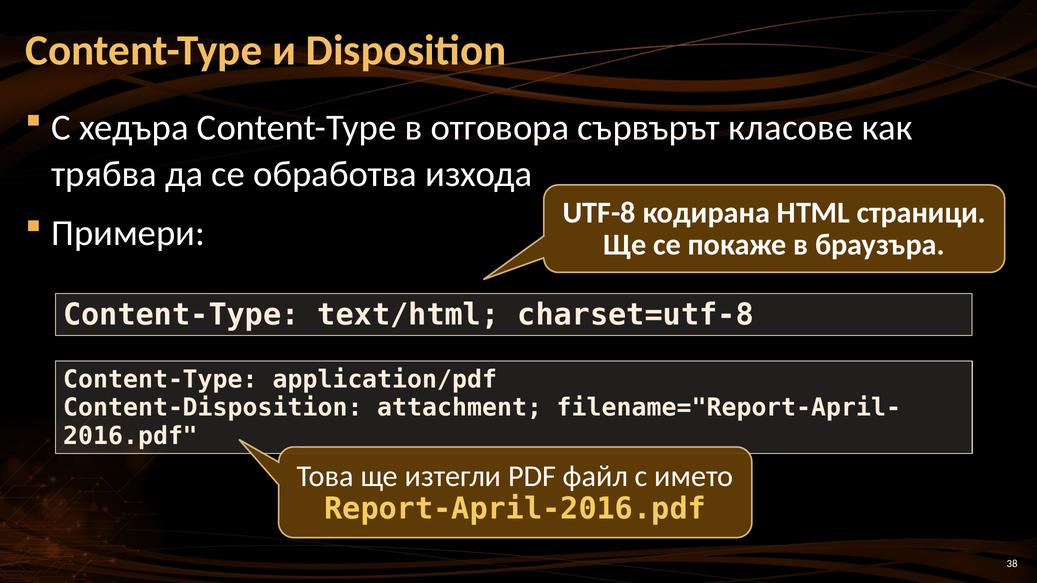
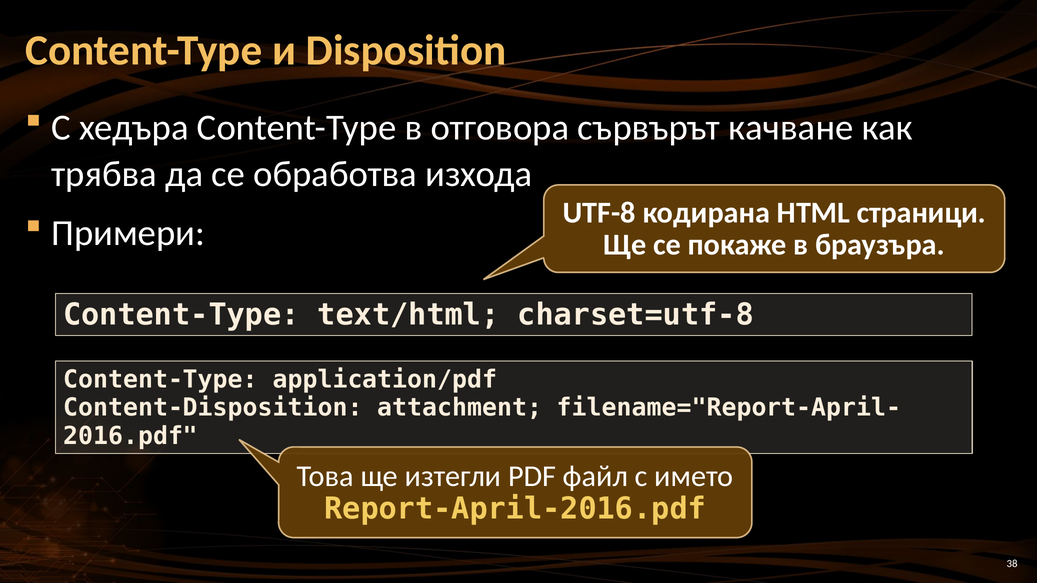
класове: класове -> качване
